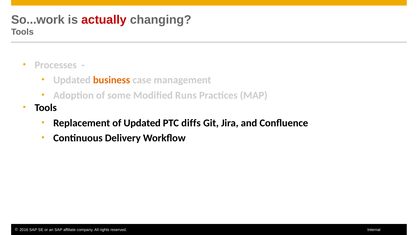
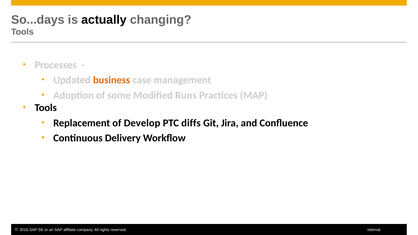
So...work: So...work -> So...days
actually colour: red -> black
of Updated: Updated -> Develop
